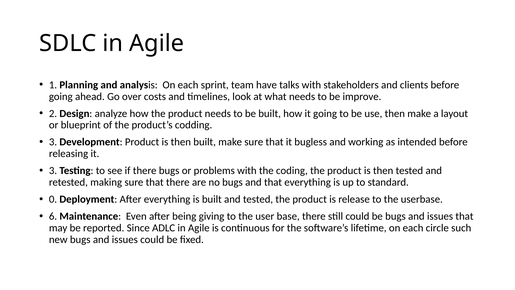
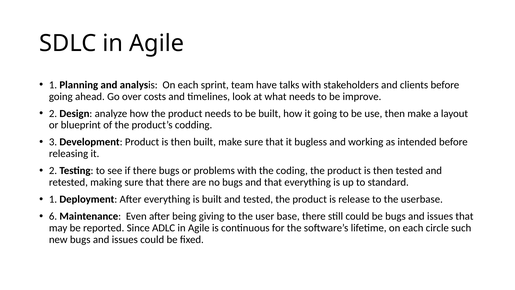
3 at (53, 171): 3 -> 2
0 at (53, 199): 0 -> 1
